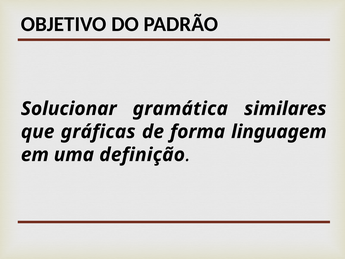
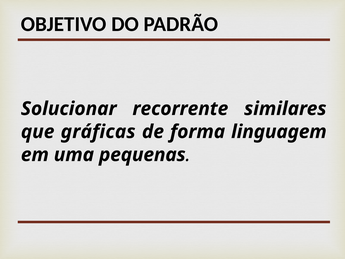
gramática: gramática -> recorrente
definição: definição -> pequenas
